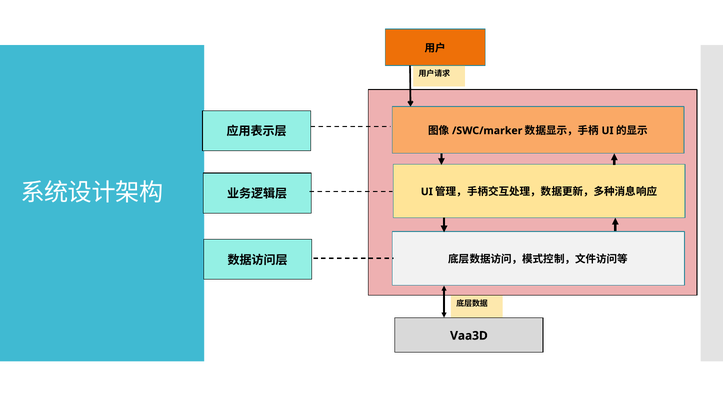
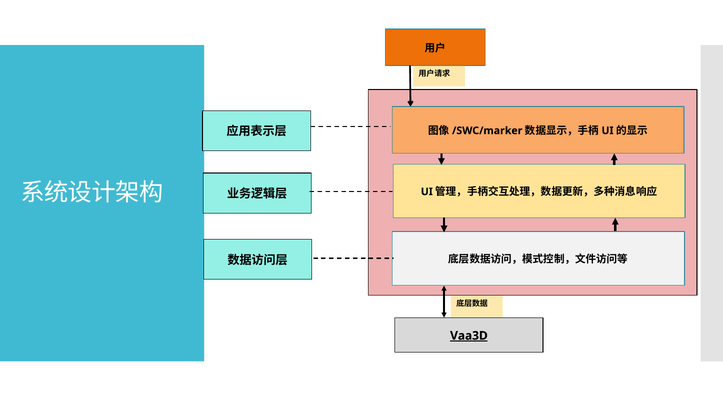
Vaa3D underline: none -> present
